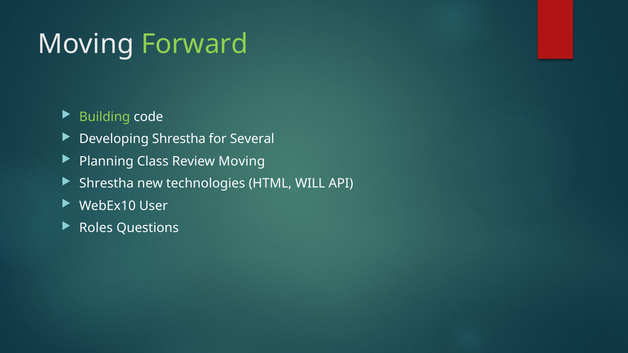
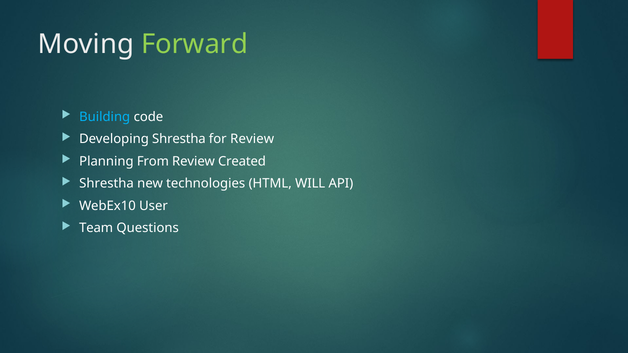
Building colour: light green -> light blue
for Several: Several -> Review
Class: Class -> From
Review Moving: Moving -> Created
Roles: Roles -> Team
